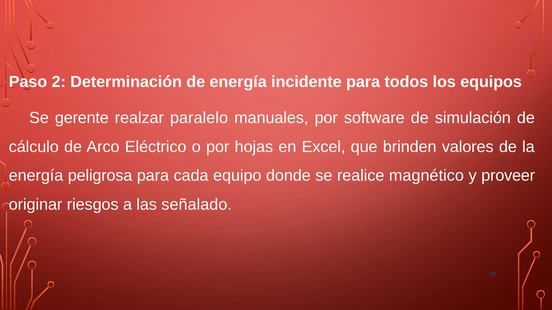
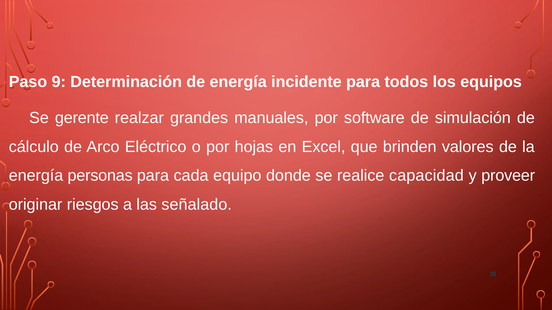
2: 2 -> 9
paralelo: paralelo -> grandes
peligrosa: peligrosa -> personas
magnético: magnético -> capacidad
